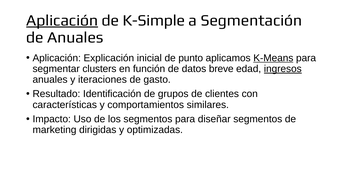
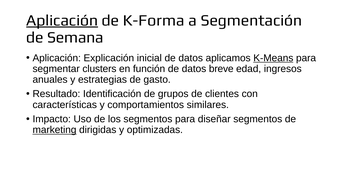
K-Simple: K-Simple -> K-Forma
de Anuales: Anuales -> Semana
punto at (191, 58): punto -> datos
ingresos underline: present -> none
iteraciones: iteraciones -> estrategias
marketing underline: none -> present
